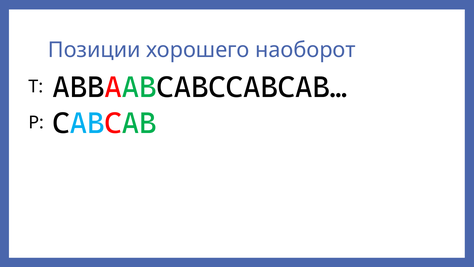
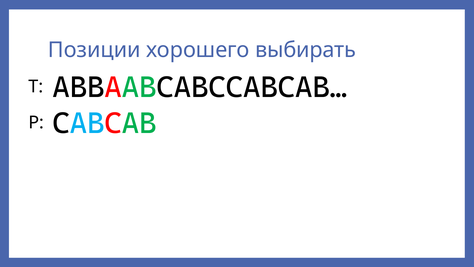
наоборот: наоборот -> выбирать
